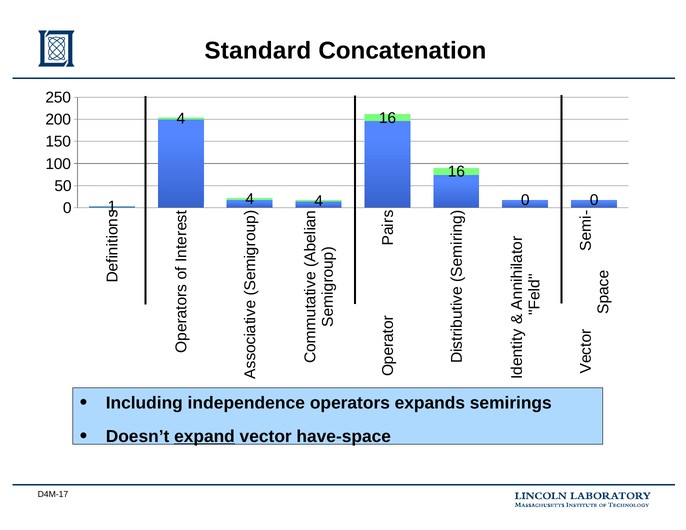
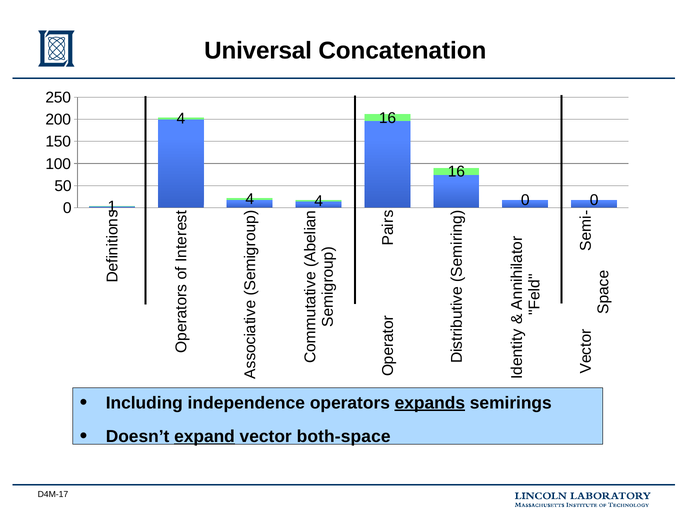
Standard: Standard -> Universal
expands underline: none -> present
have-space: have-space -> both-space
